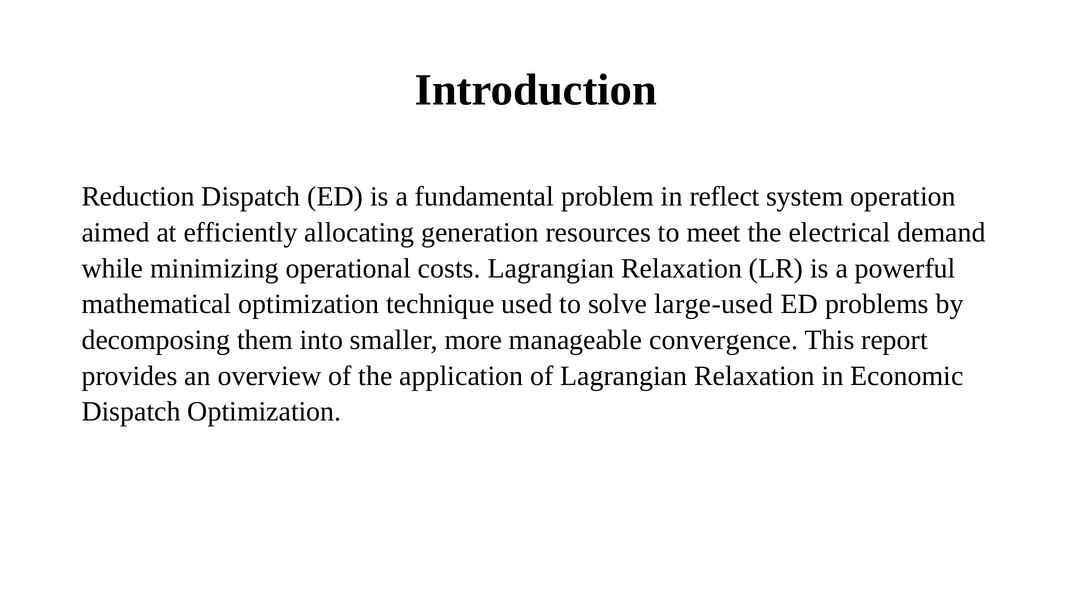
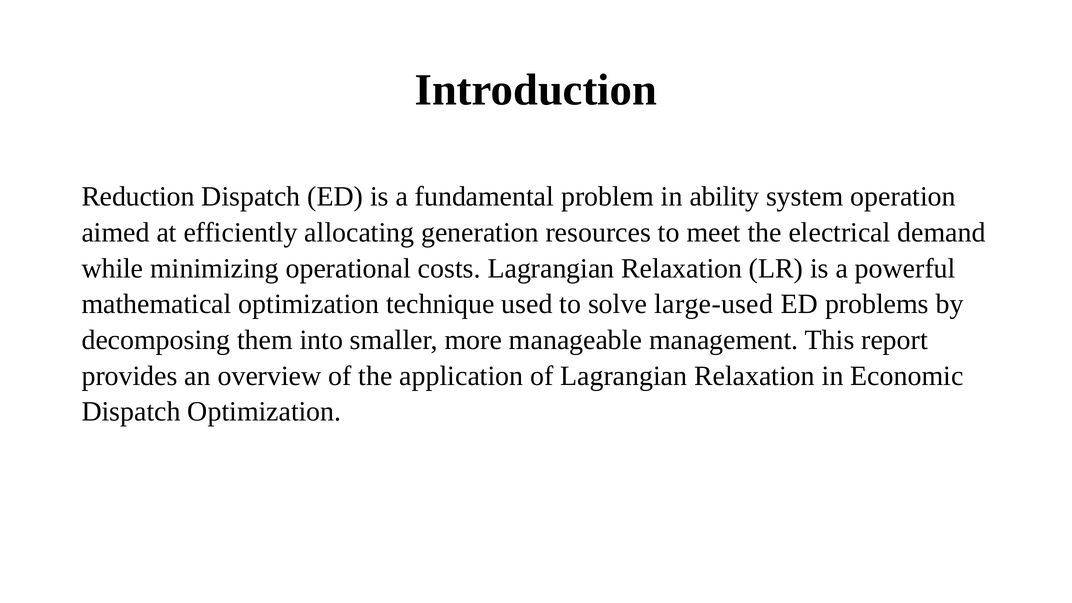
reflect: reflect -> ability
convergence: convergence -> management
